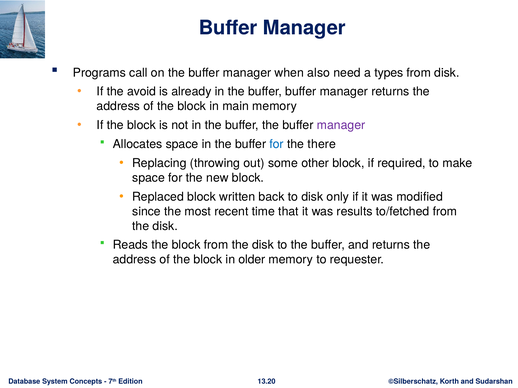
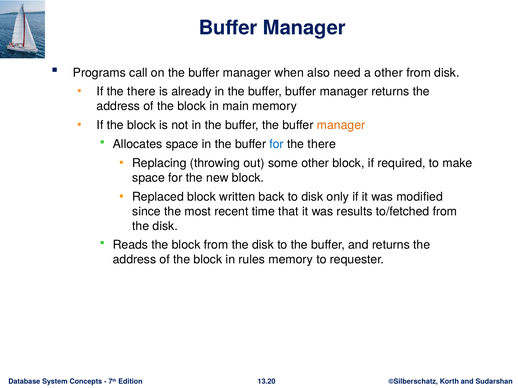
a types: types -> other
If the avoid: avoid -> there
manager at (341, 125) colour: purple -> orange
older: older -> rules
